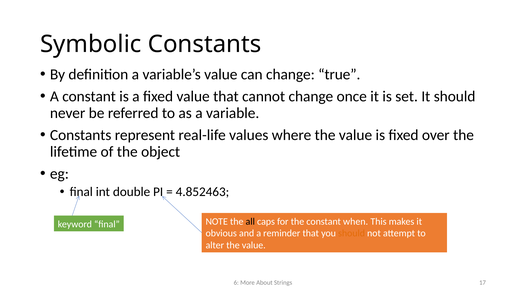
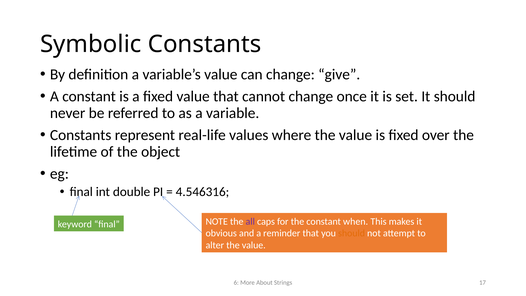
true: true -> give
4.852463: 4.852463 -> 4.546316
all colour: black -> purple
